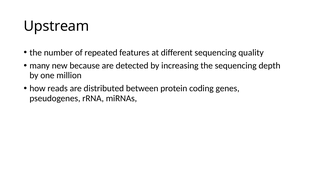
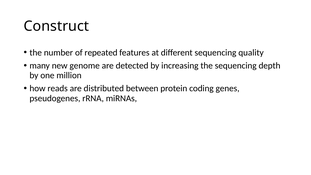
Upstream: Upstream -> Construct
because: because -> genome
